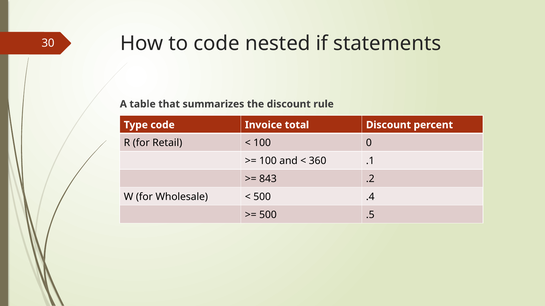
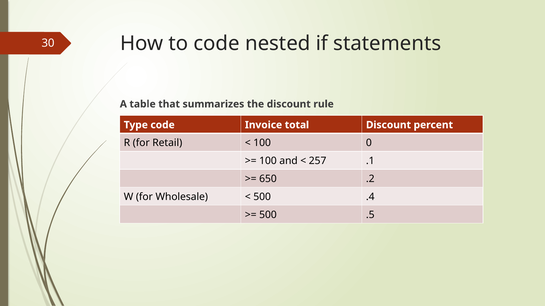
360: 360 -> 257
843: 843 -> 650
